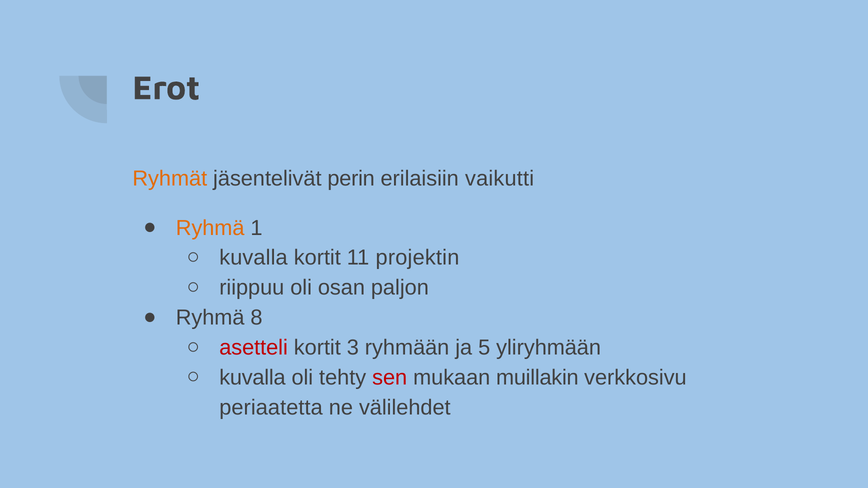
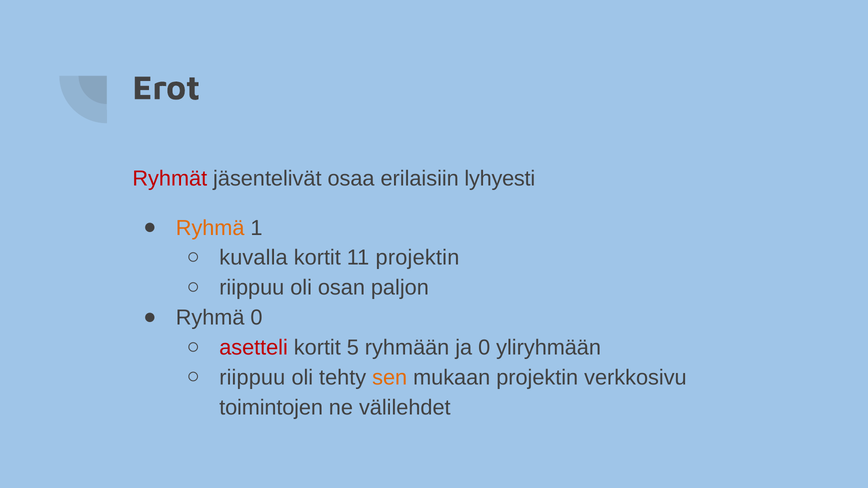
Ryhmät colour: orange -> red
perin: perin -> osaa
vaikutti: vaikutti -> lyhyesti
Ryhmä 8: 8 -> 0
3: 3 -> 5
ja 5: 5 -> 0
kuvalla at (252, 378): kuvalla -> riippuu
sen colour: red -> orange
mukaan muillakin: muillakin -> projektin
periaatetta: periaatetta -> toimintojen
